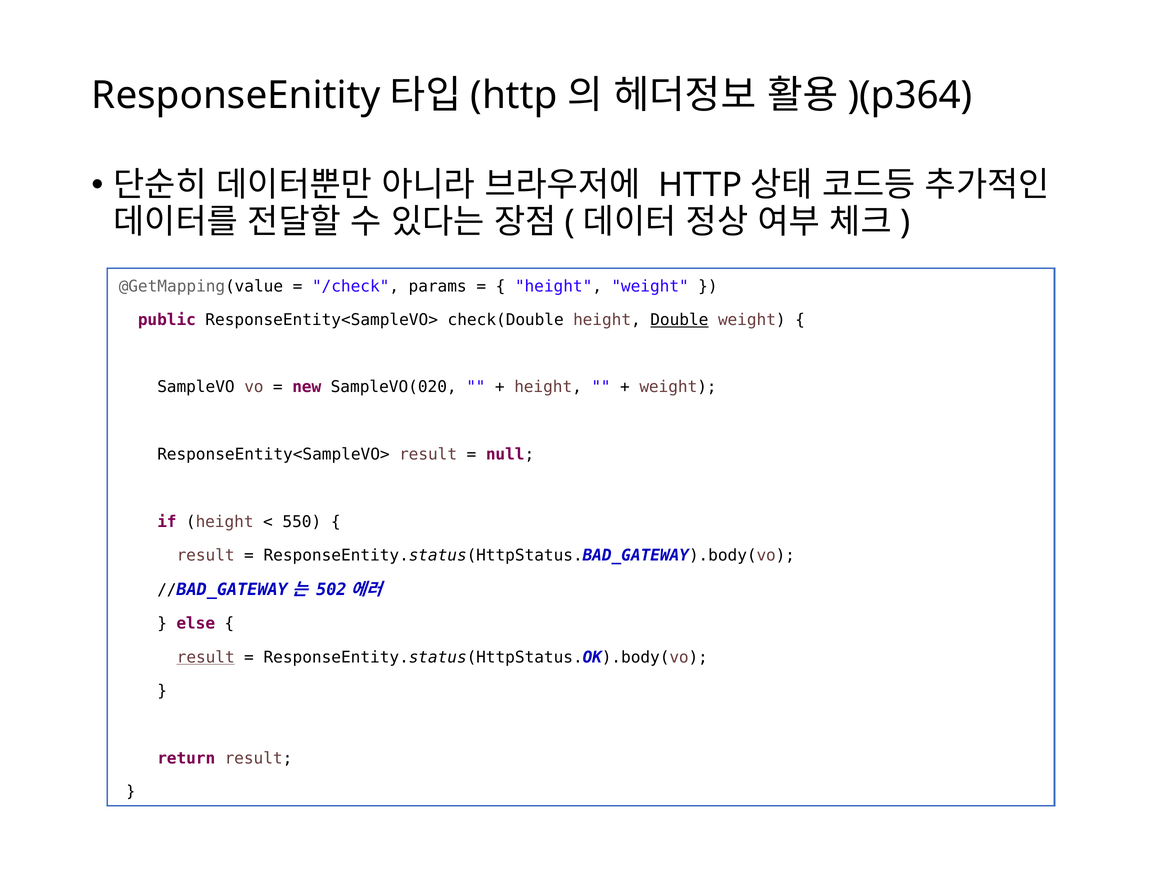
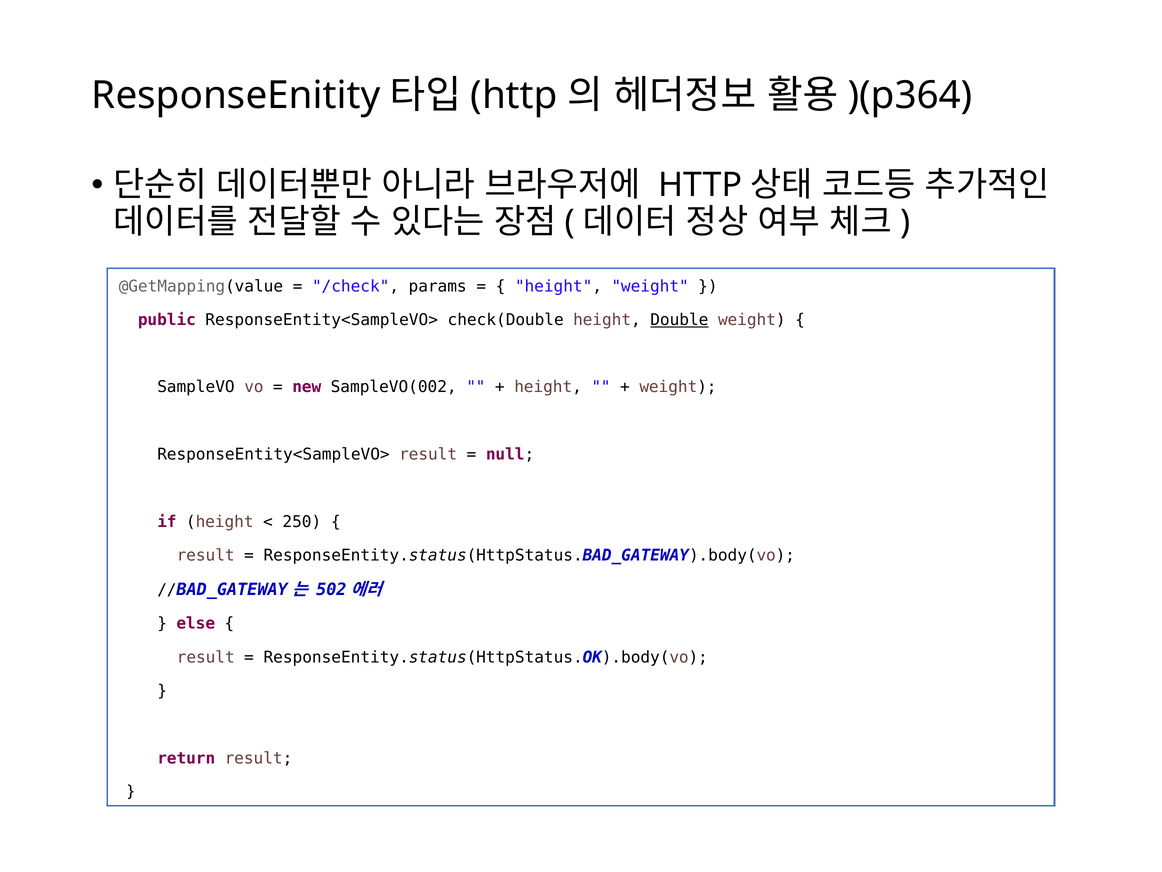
SampleVO(020: SampleVO(020 -> SampleVO(002
550: 550 -> 250
result at (206, 657) underline: present -> none
